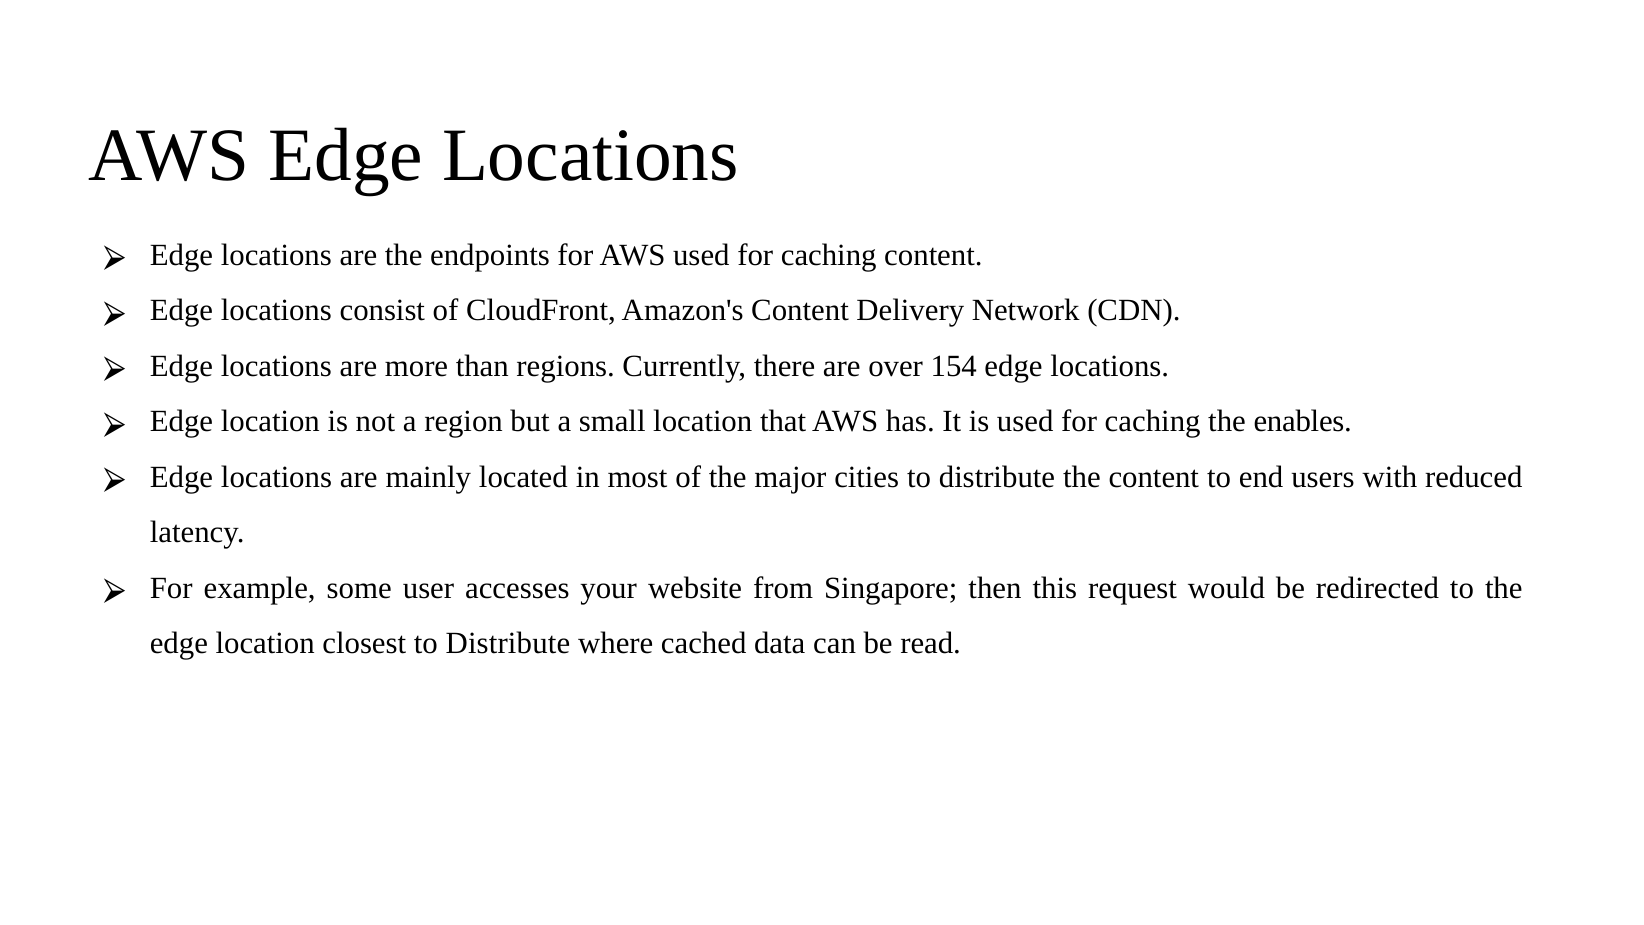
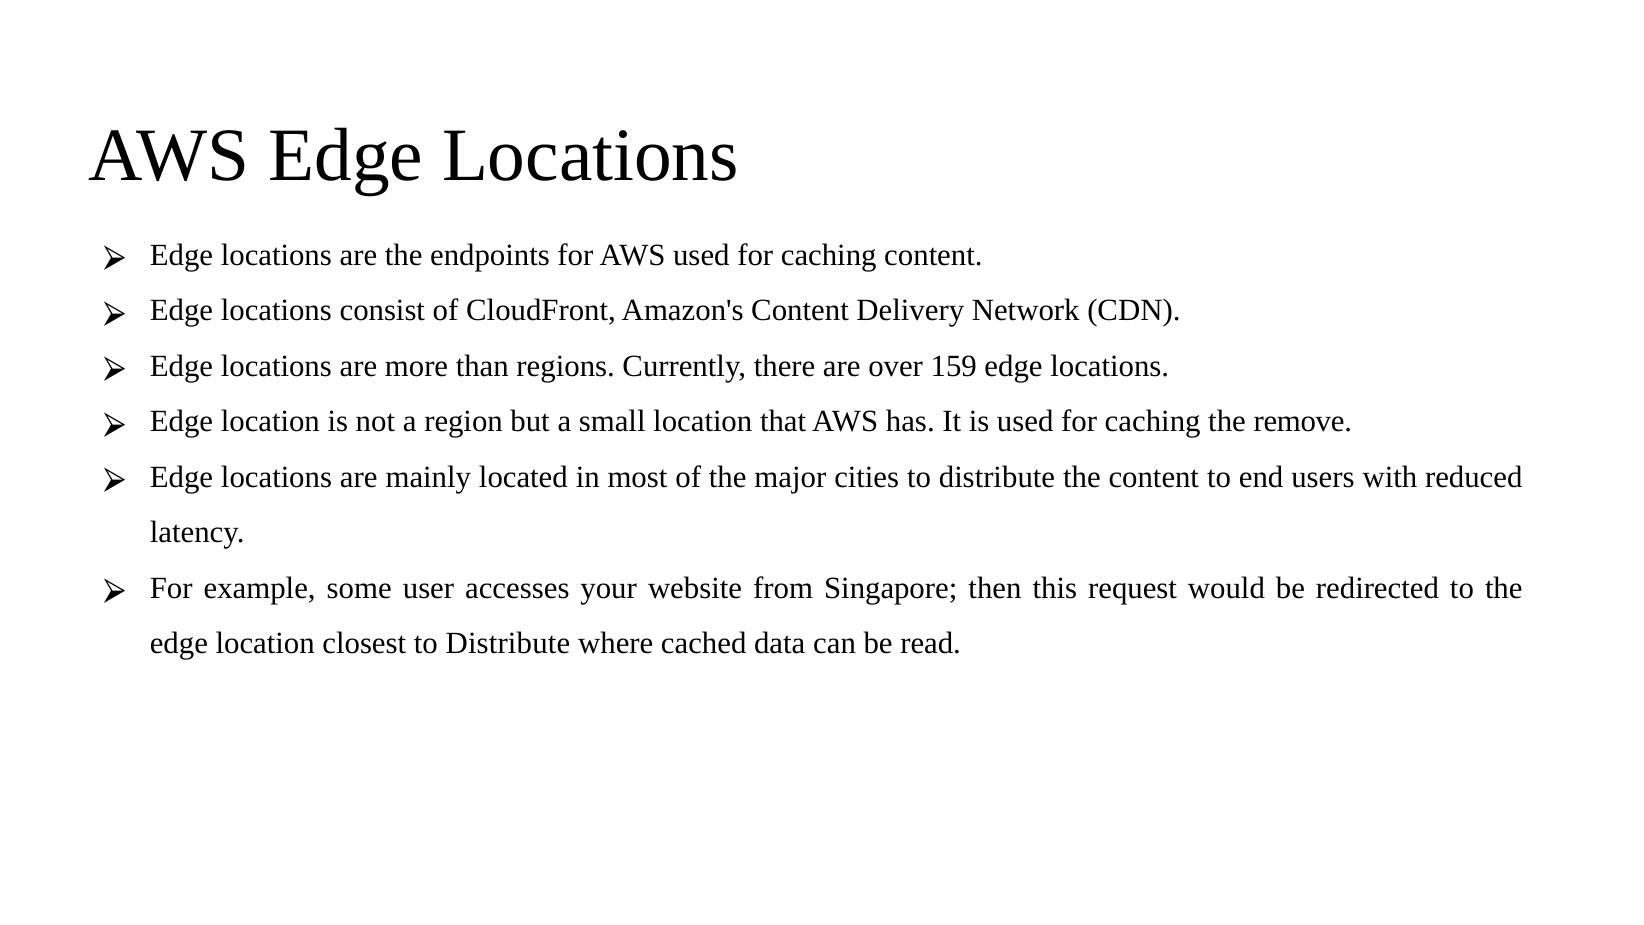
154: 154 -> 159
enables: enables -> remove
